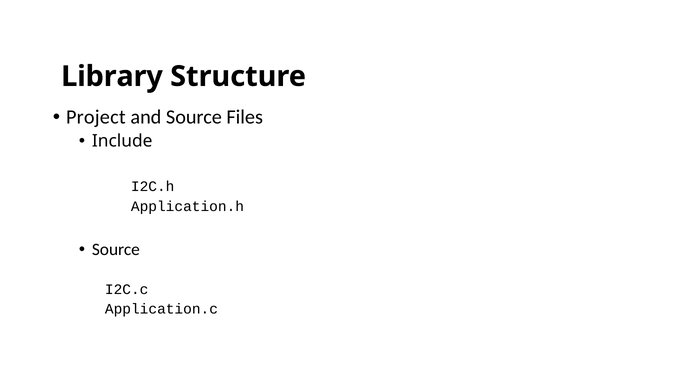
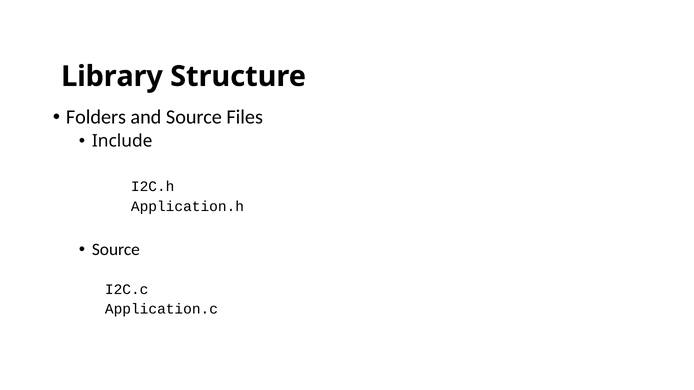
Project: Project -> Folders
